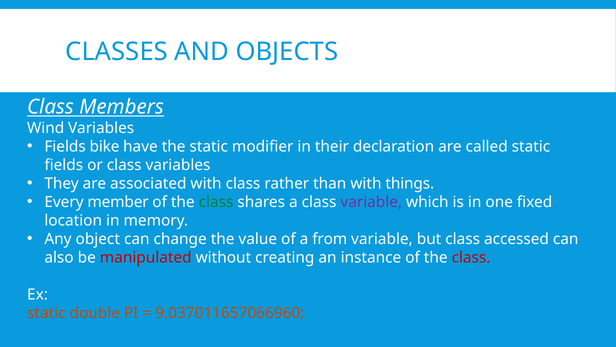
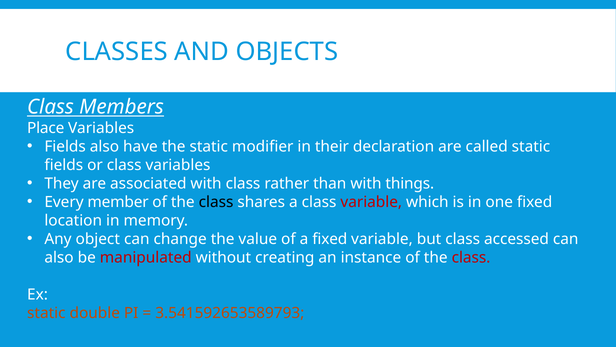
Wind: Wind -> Place
Fields bike: bike -> also
class at (216, 202) colour: green -> black
variable at (371, 202) colour: purple -> red
a from: from -> fixed
9.037011657066960: 9.037011657066960 -> 3.541592653589793
